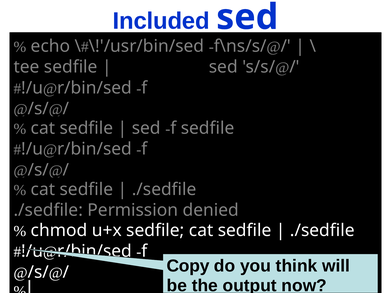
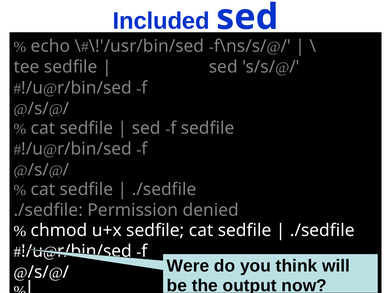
Copy: Copy -> Were
